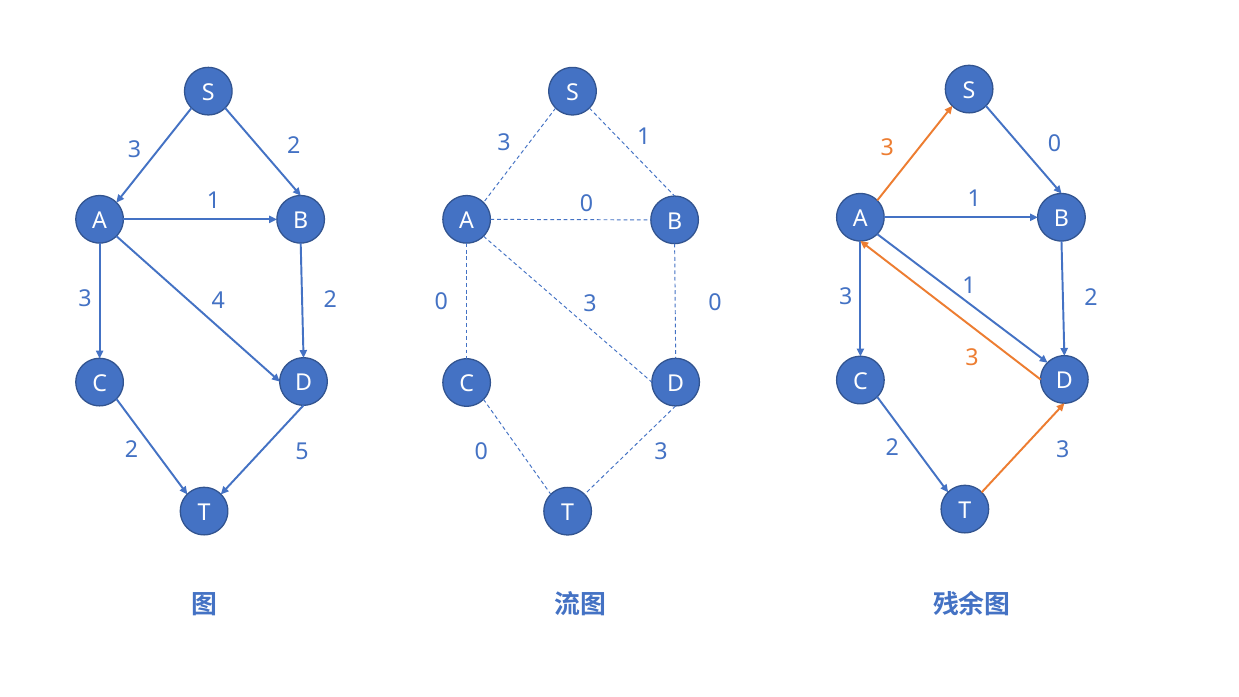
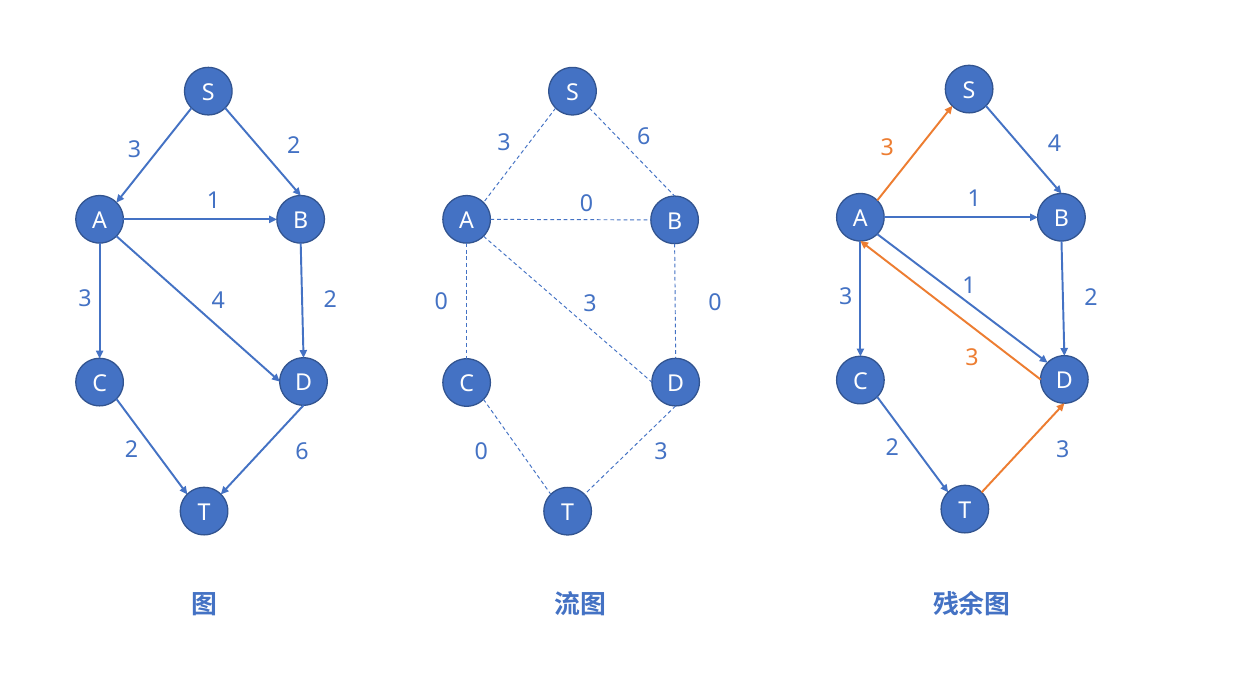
3 1: 1 -> 6
0 at (1054, 144): 0 -> 4
2 5: 5 -> 6
